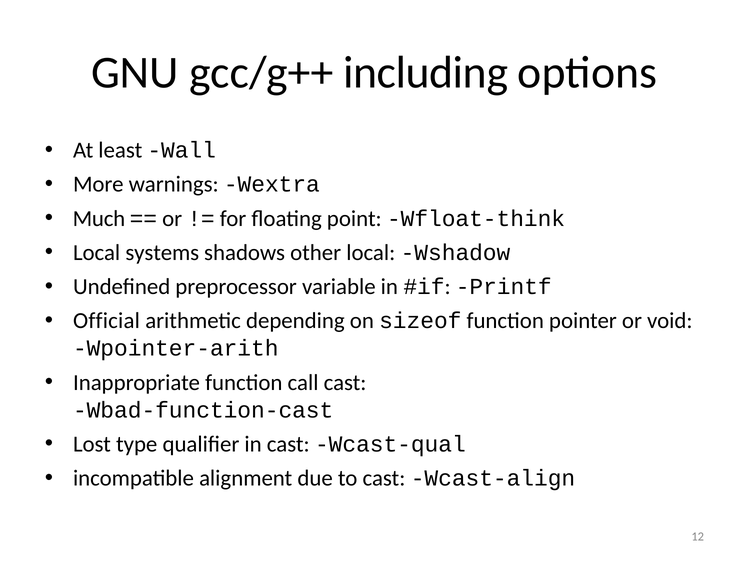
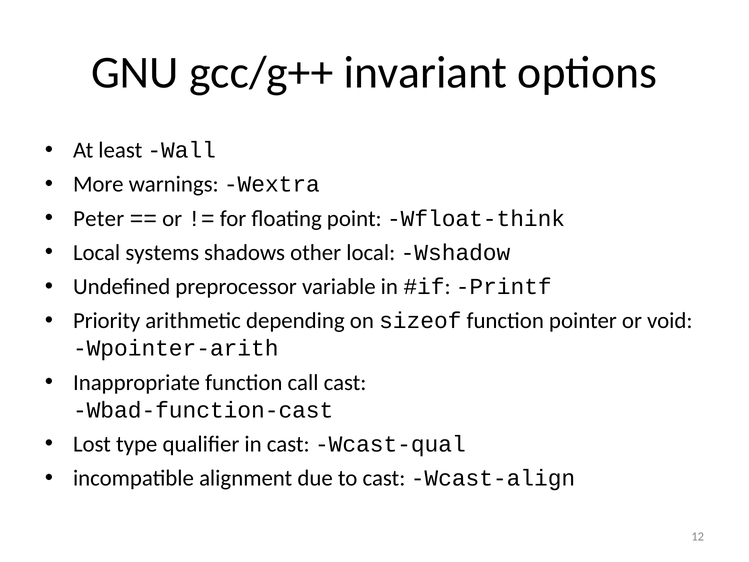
including: including -> invariant
Much: Much -> Peter
Official: Official -> Priority
